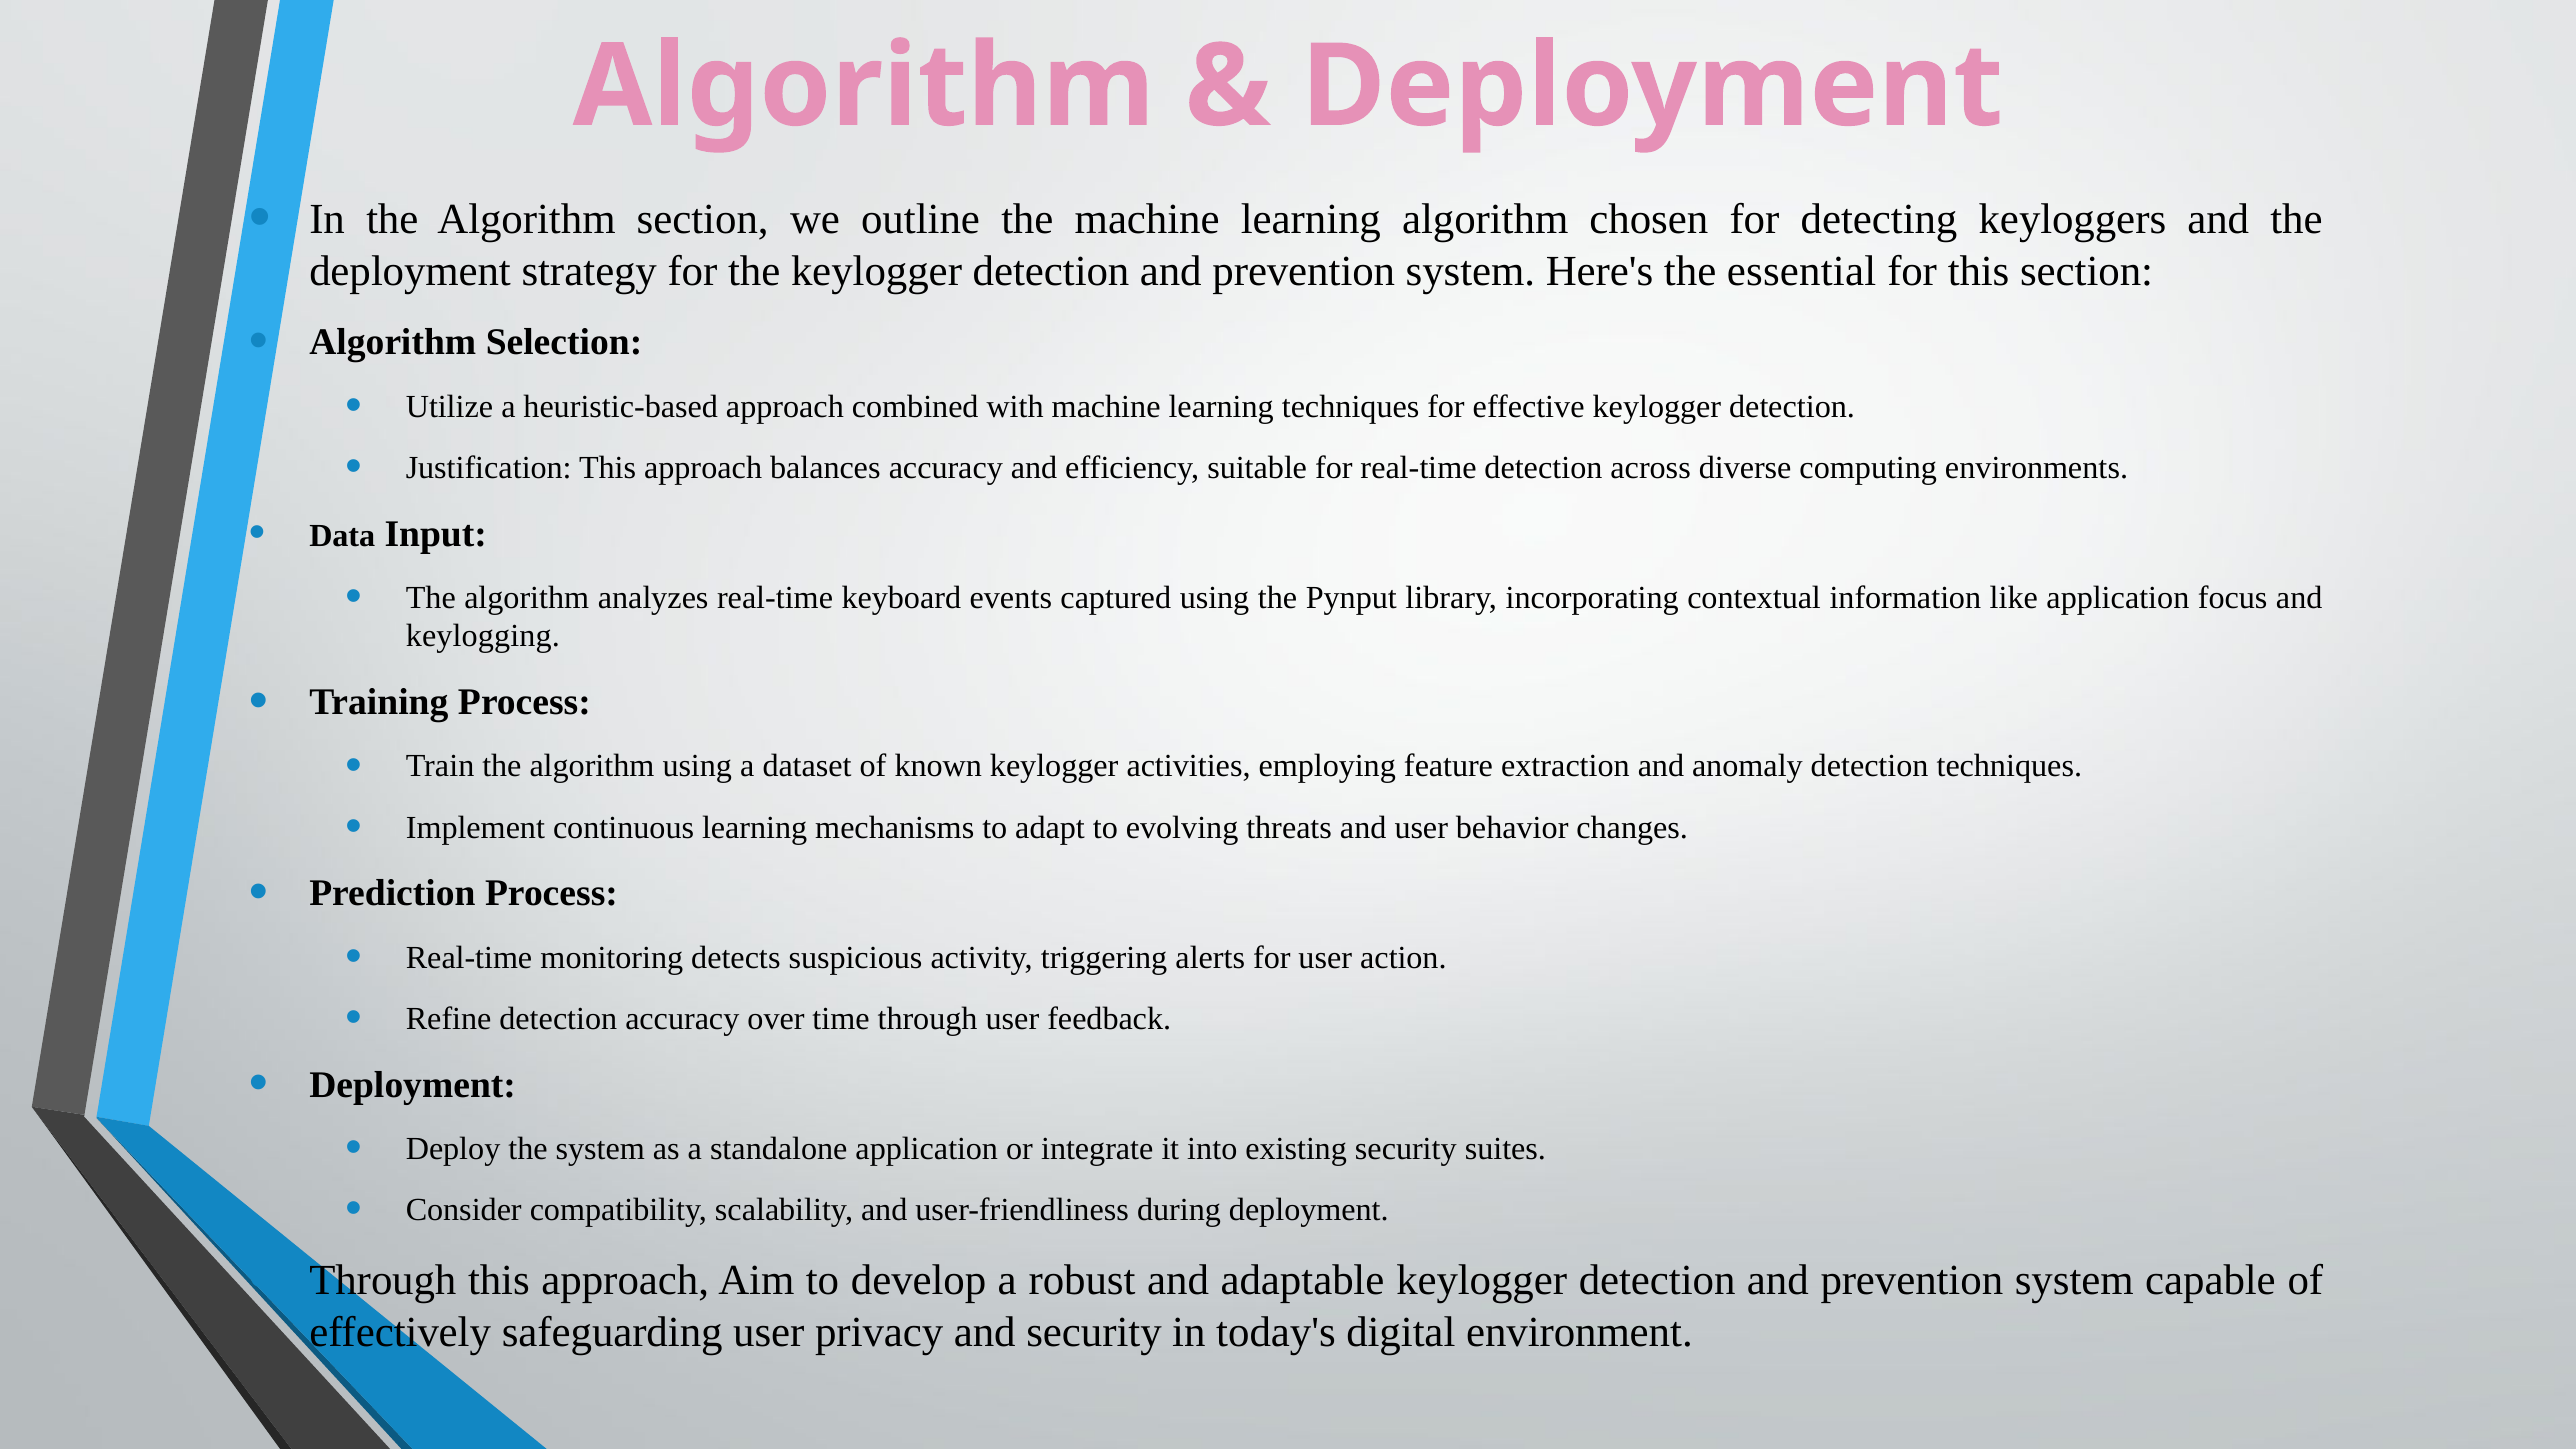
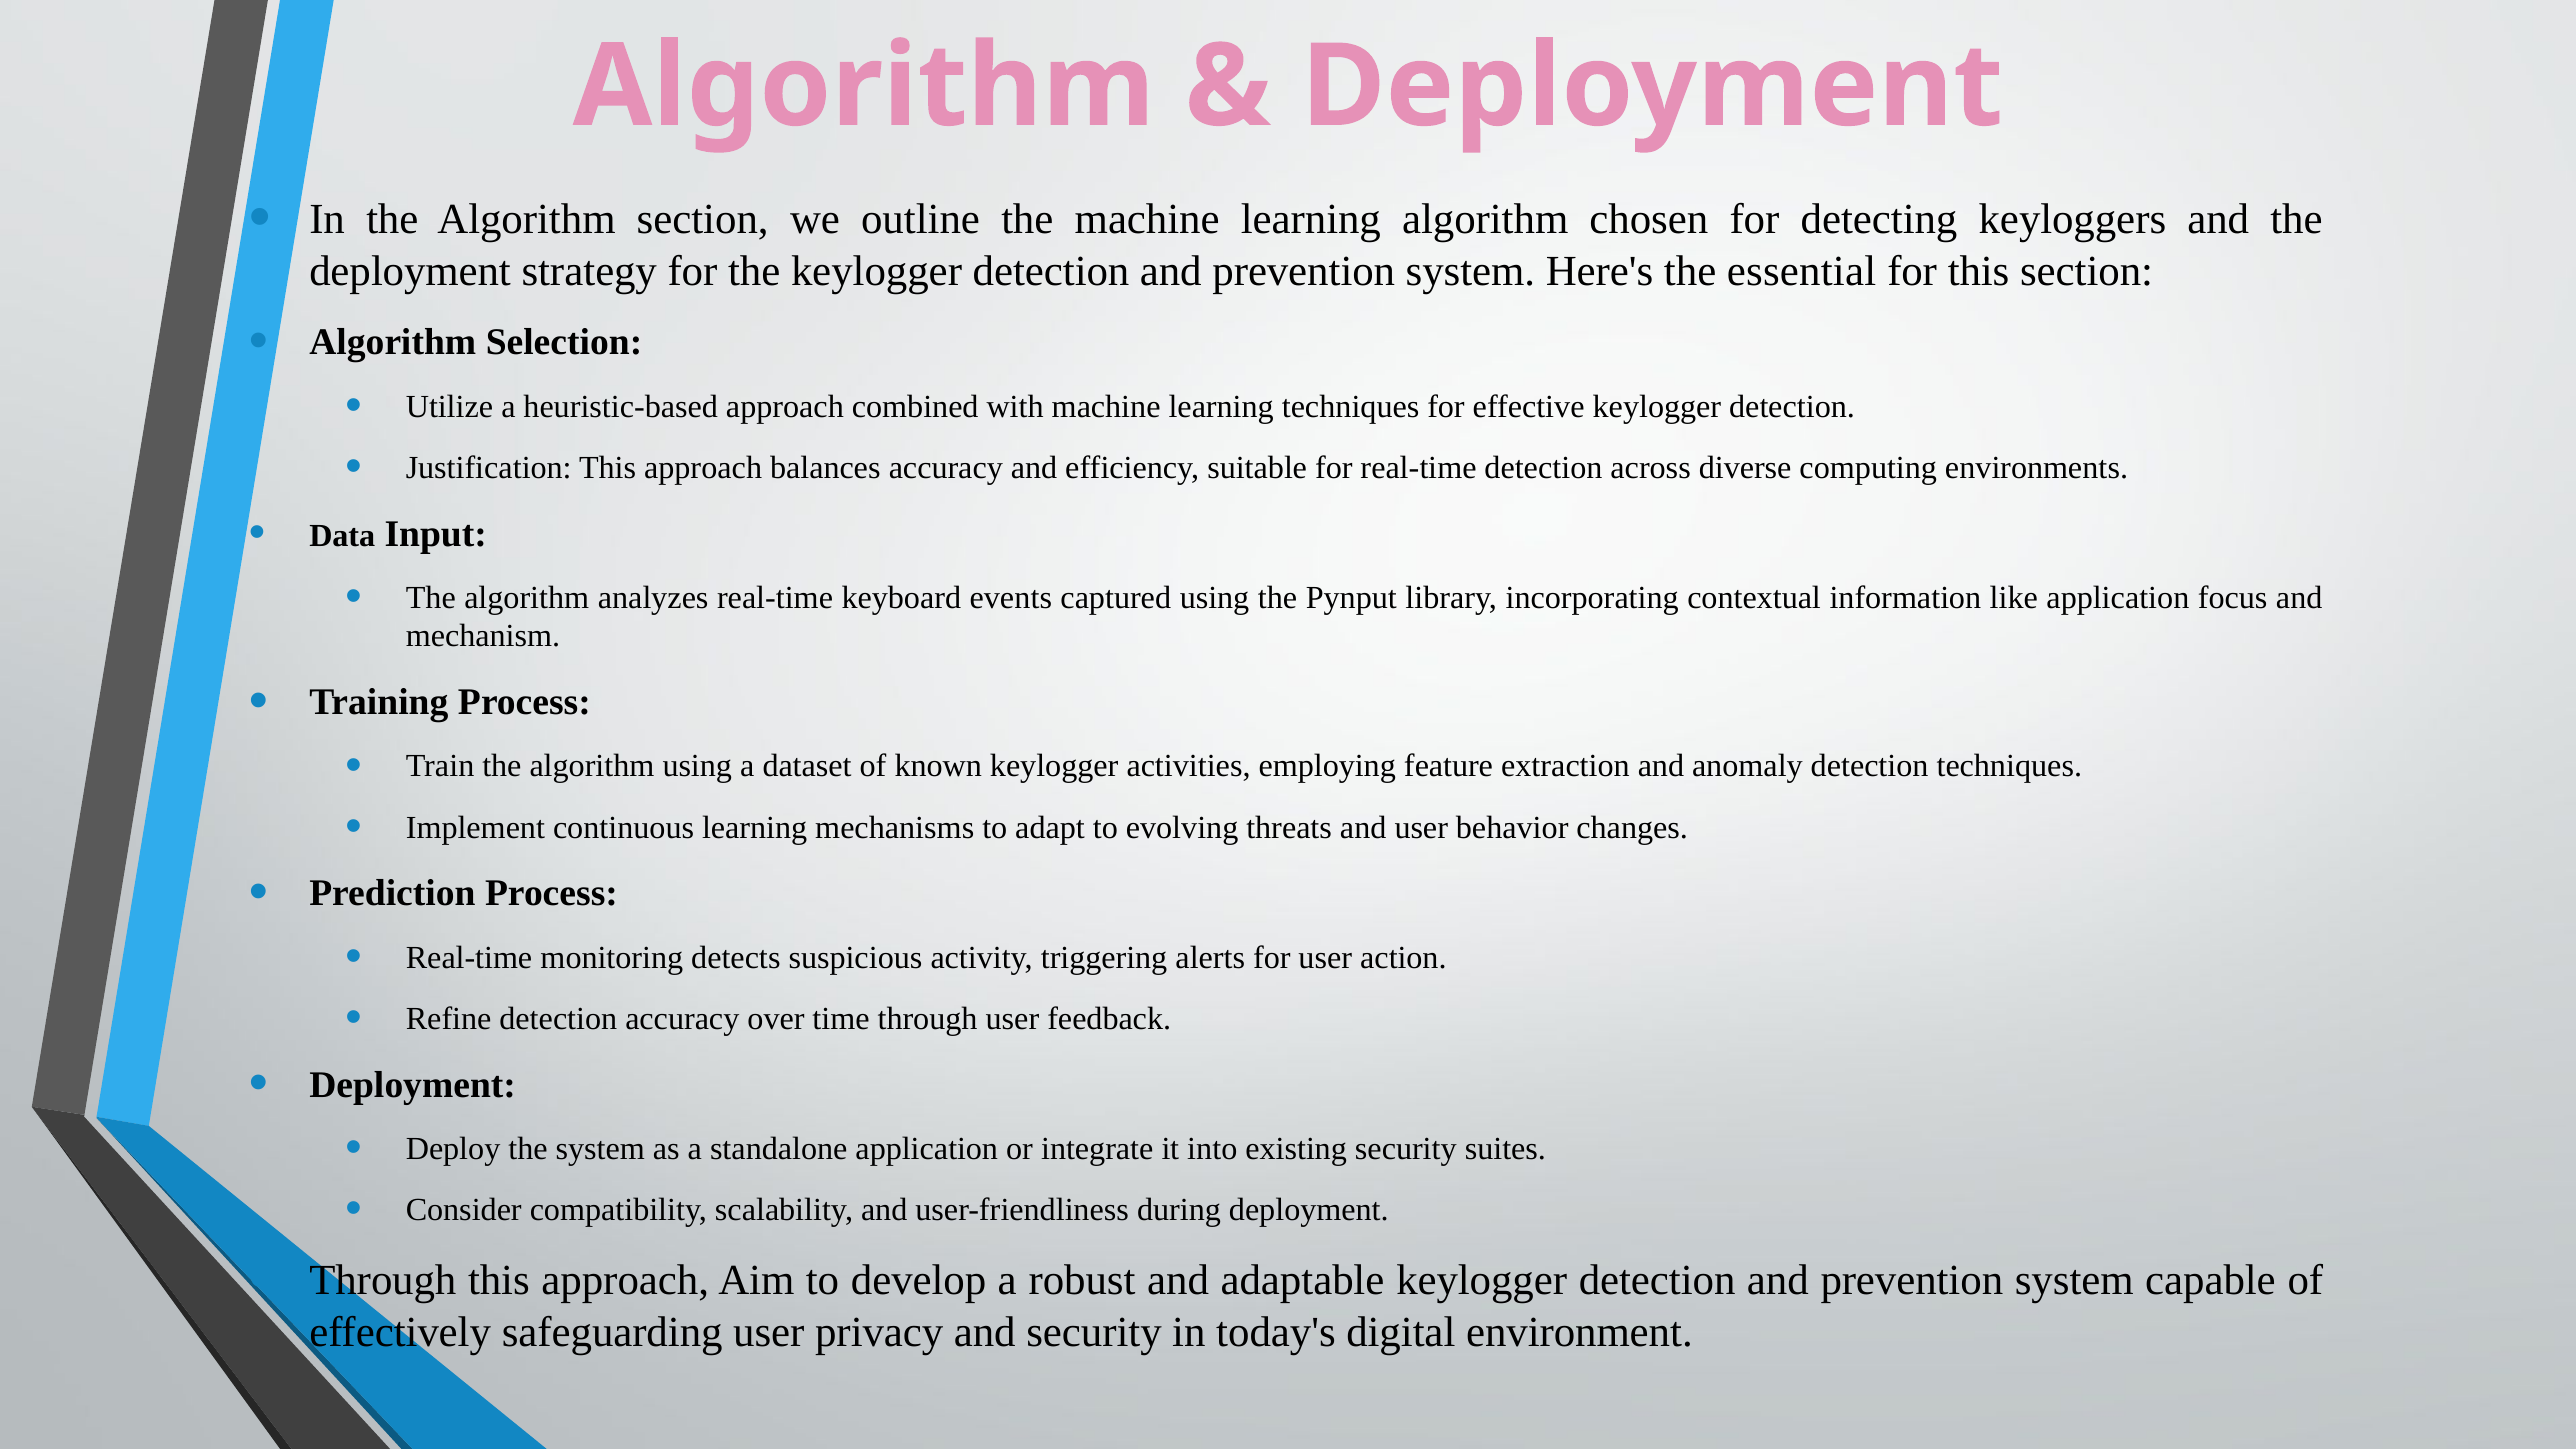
keylogging: keylogging -> mechanism
